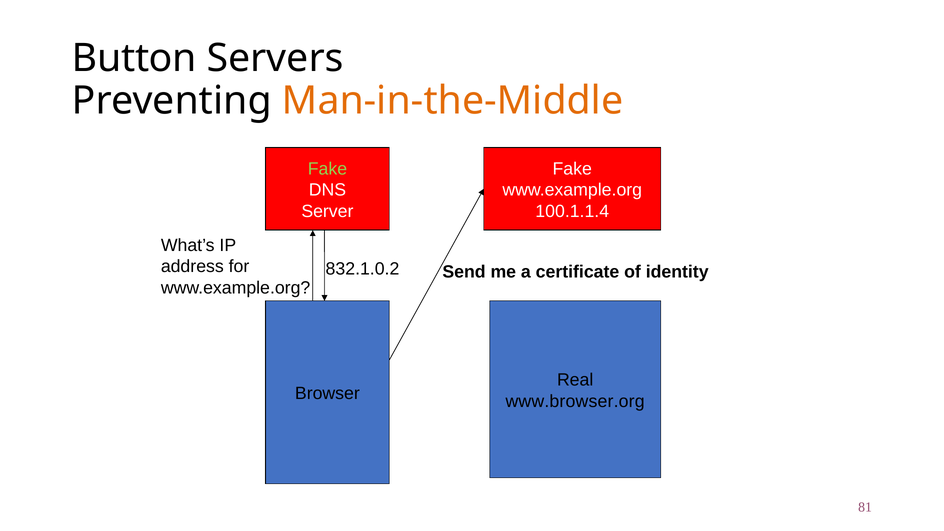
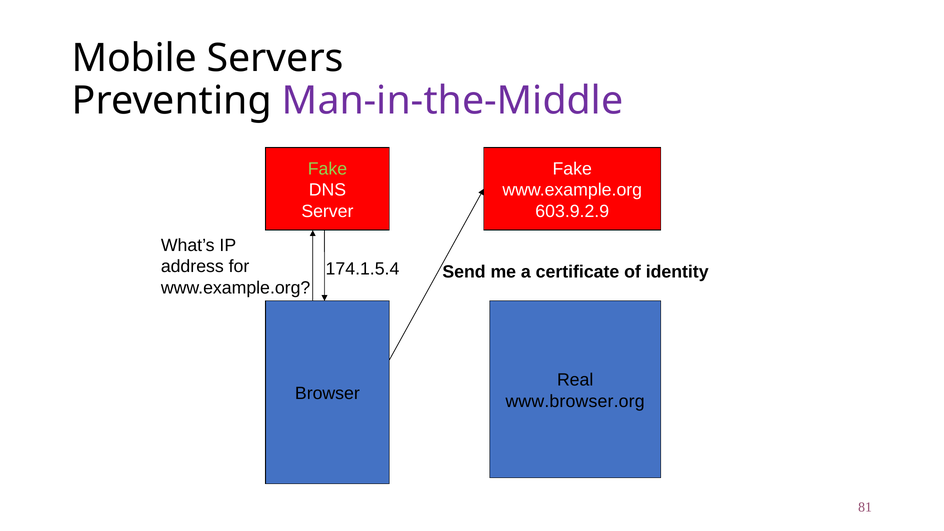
Button: Button -> Mobile
Man-in-the-Middle colour: orange -> purple
100.1.1.4: 100.1.1.4 -> 603.9.2.9
832.1.0.2: 832.1.0.2 -> 174.1.5.4
